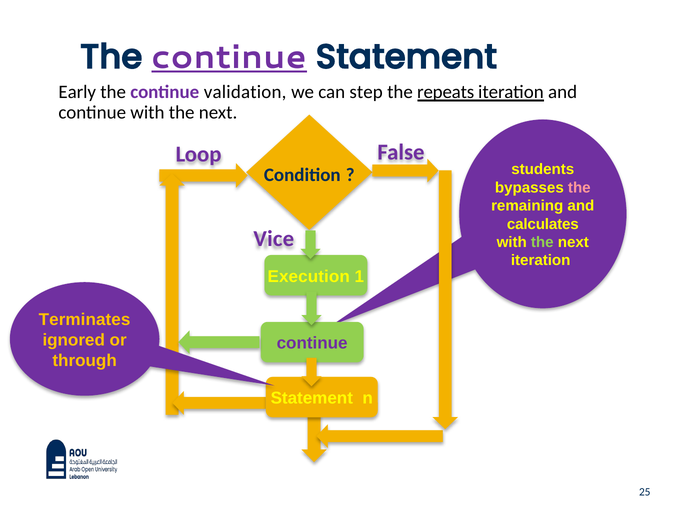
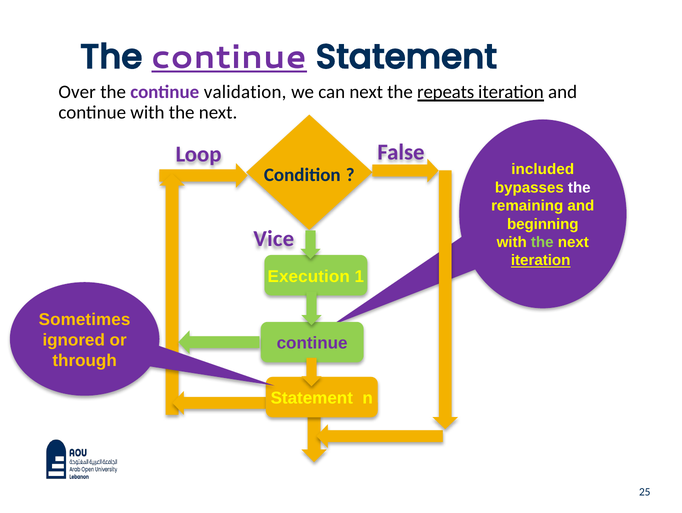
Early: Early -> Over
can step: step -> next
students: students -> included
the at (579, 188) colour: pink -> white
calculates: calculates -> beginning
iteration at (541, 260) underline: none -> present
Terminates: Terminates -> Sometimes
